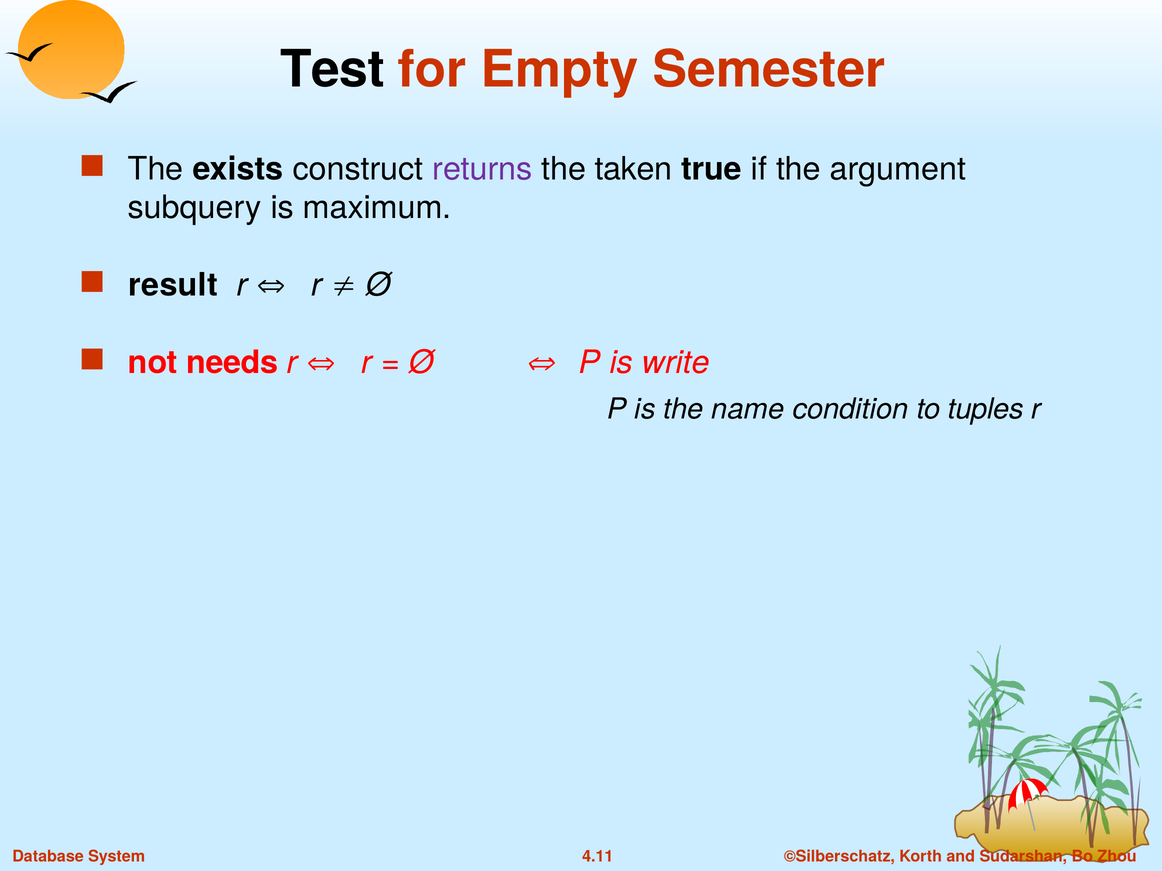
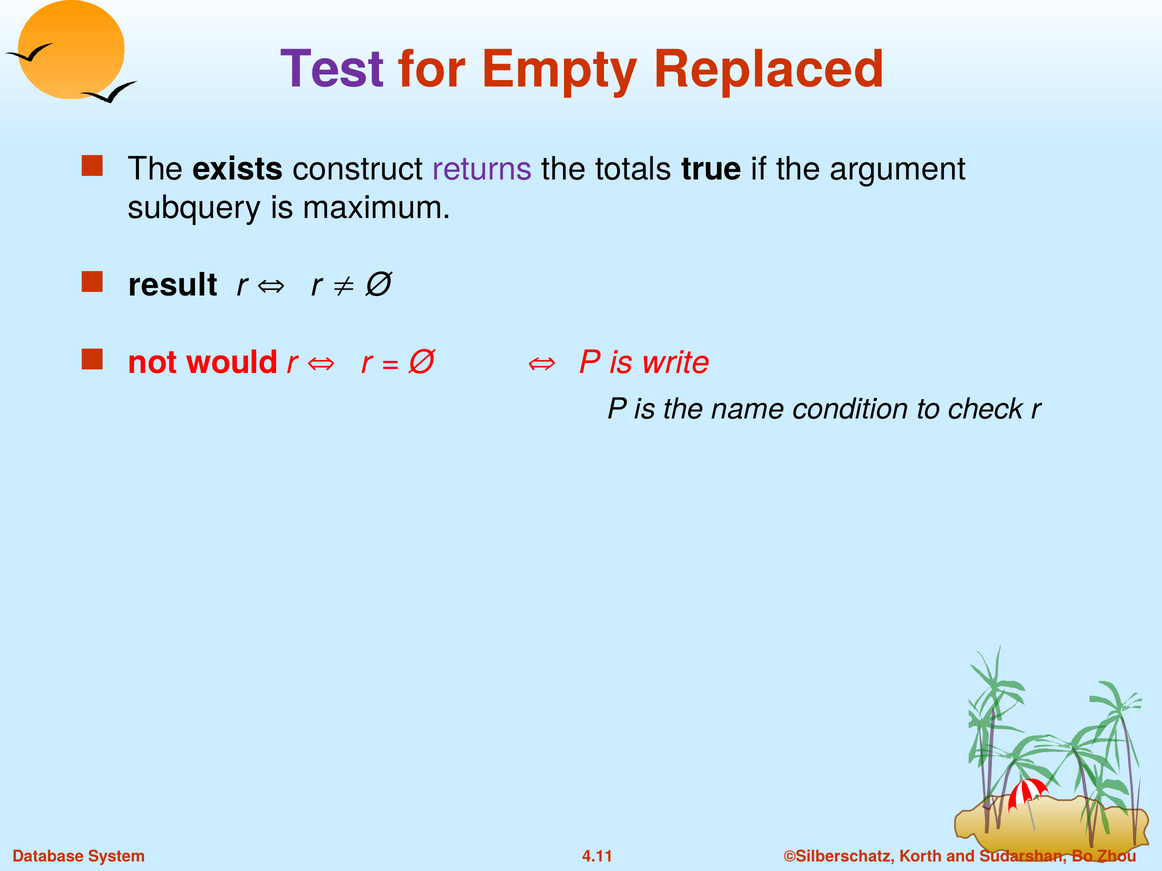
Test colour: black -> purple
Semester: Semester -> Replaced
taken: taken -> totals
needs: needs -> would
tuples: tuples -> check
